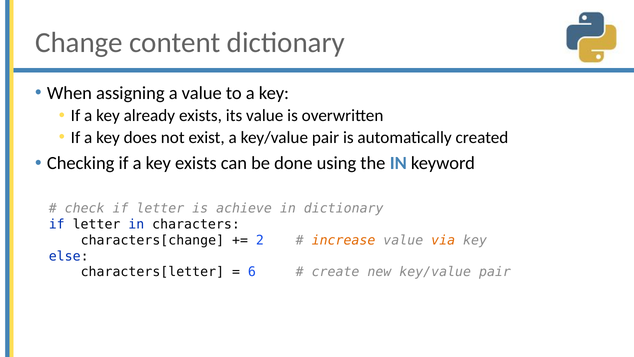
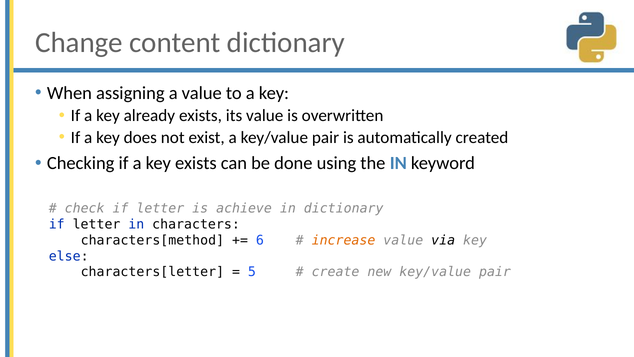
characters[change: characters[change -> characters[method
2: 2 -> 6
via colour: orange -> black
6: 6 -> 5
